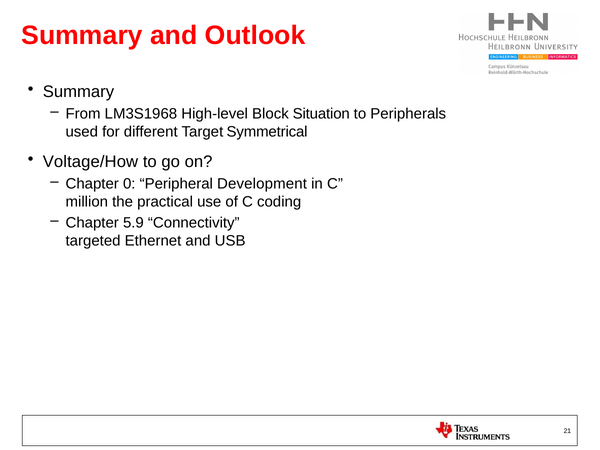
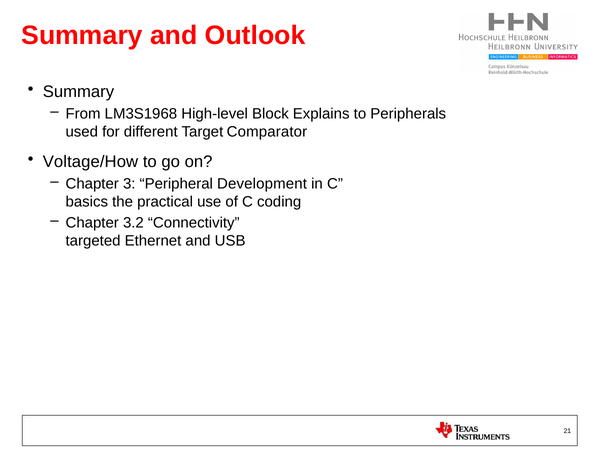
Situation: Situation -> Explains
Symmetrical: Symmetrical -> Comparator
0: 0 -> 3
million: million -> basics
5.9: 5.9 -> 3.2
